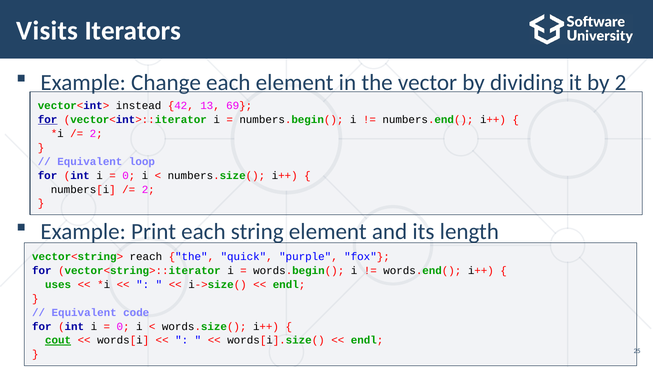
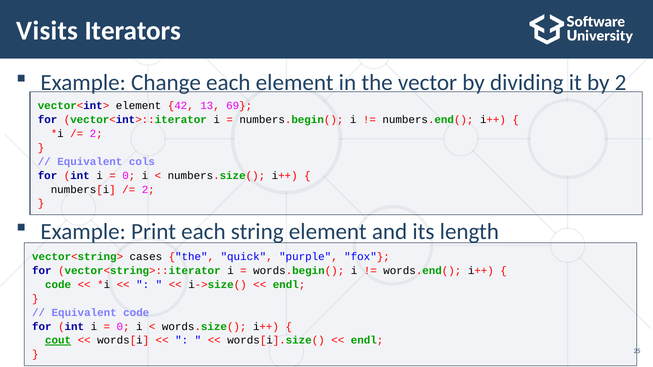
vector<int> instead: instead -> element
for at (48, 120) underline: present -> none
loop: loop -> cols
reach: reach -> cases
uses at (58, 285): uses -> code
